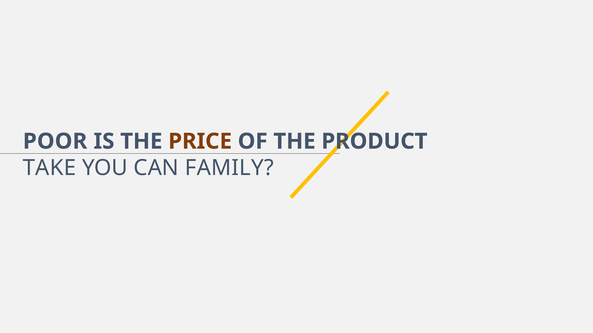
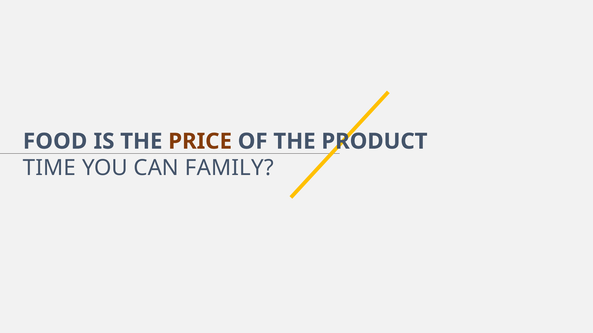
POOR: POOR -> FOOD
TAKE: TAKE -> TIME
